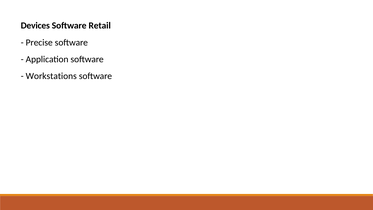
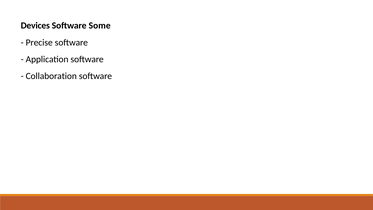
Retail: Retail -> Some
Workstations: Workstations -> Collaboration
